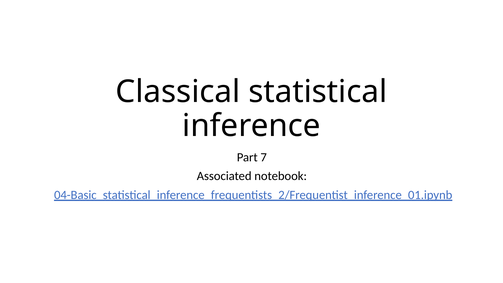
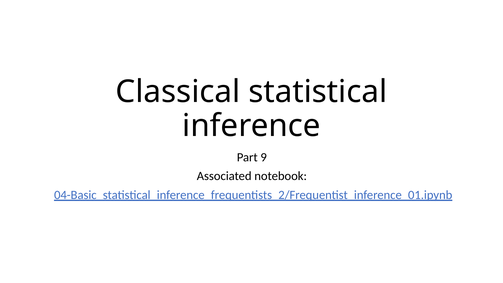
7: 7 -> 9
